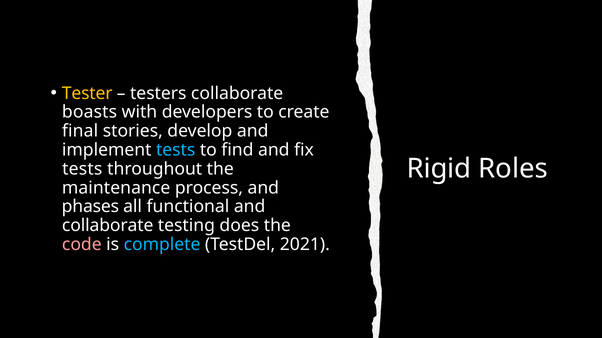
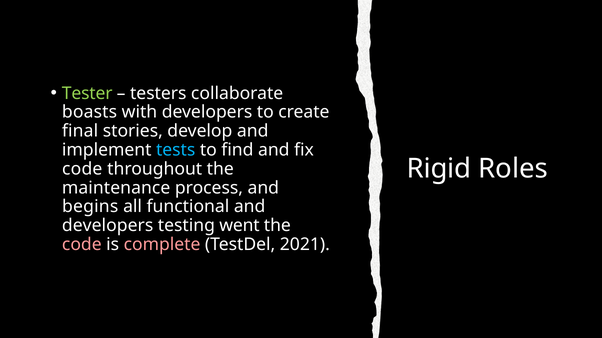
Tester colour: yellow -> light green
tests at (82, 169): tests -> code
phases: phases -> begins
collaborate at (108, 226): collaborate -> developers
does: does -> went
complete colour: light blue -> pink
